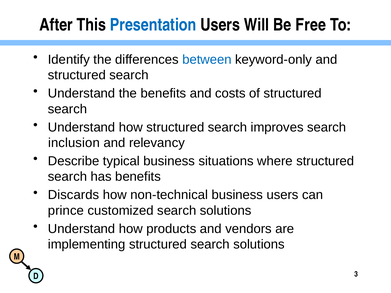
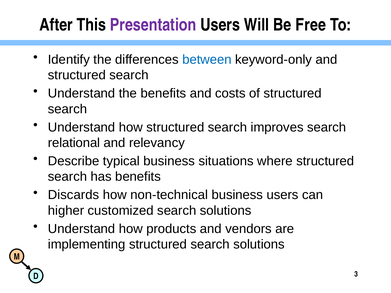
Presentation colour: blue -> purple
inclusion: inclusion -> relational
prince: prince -> higher
